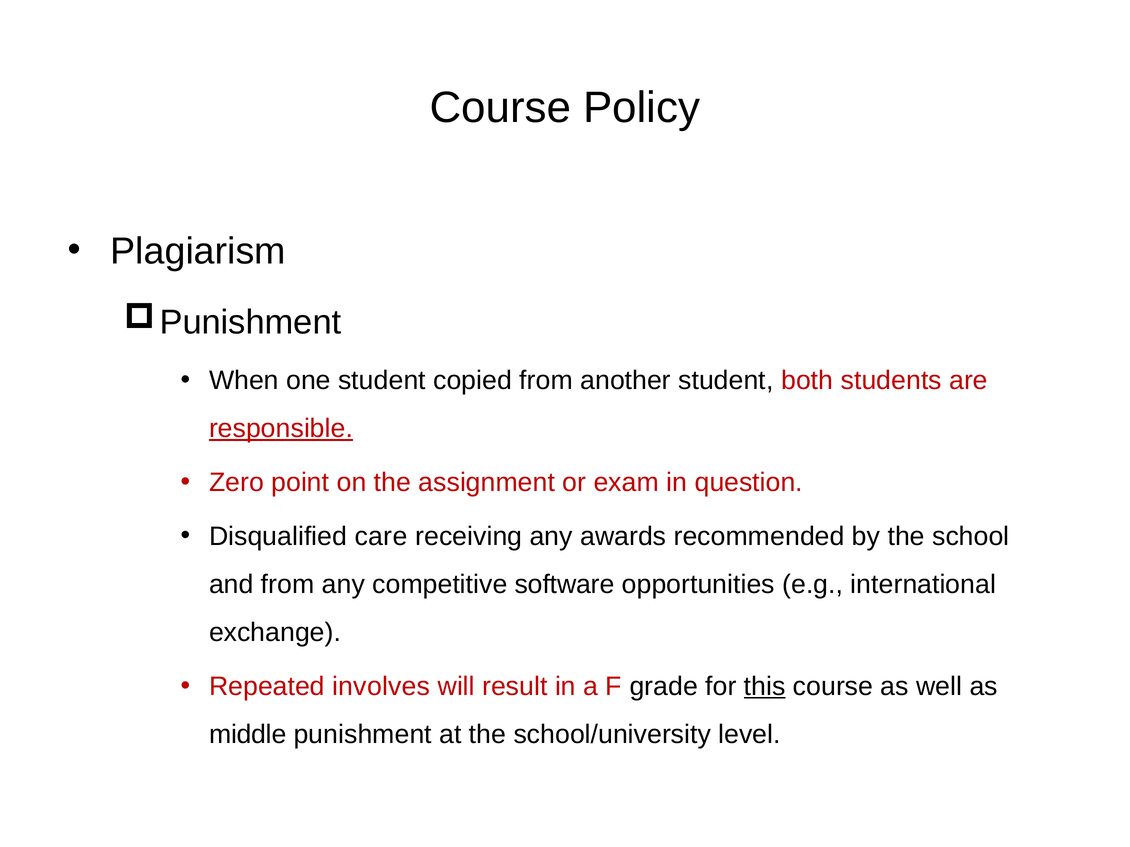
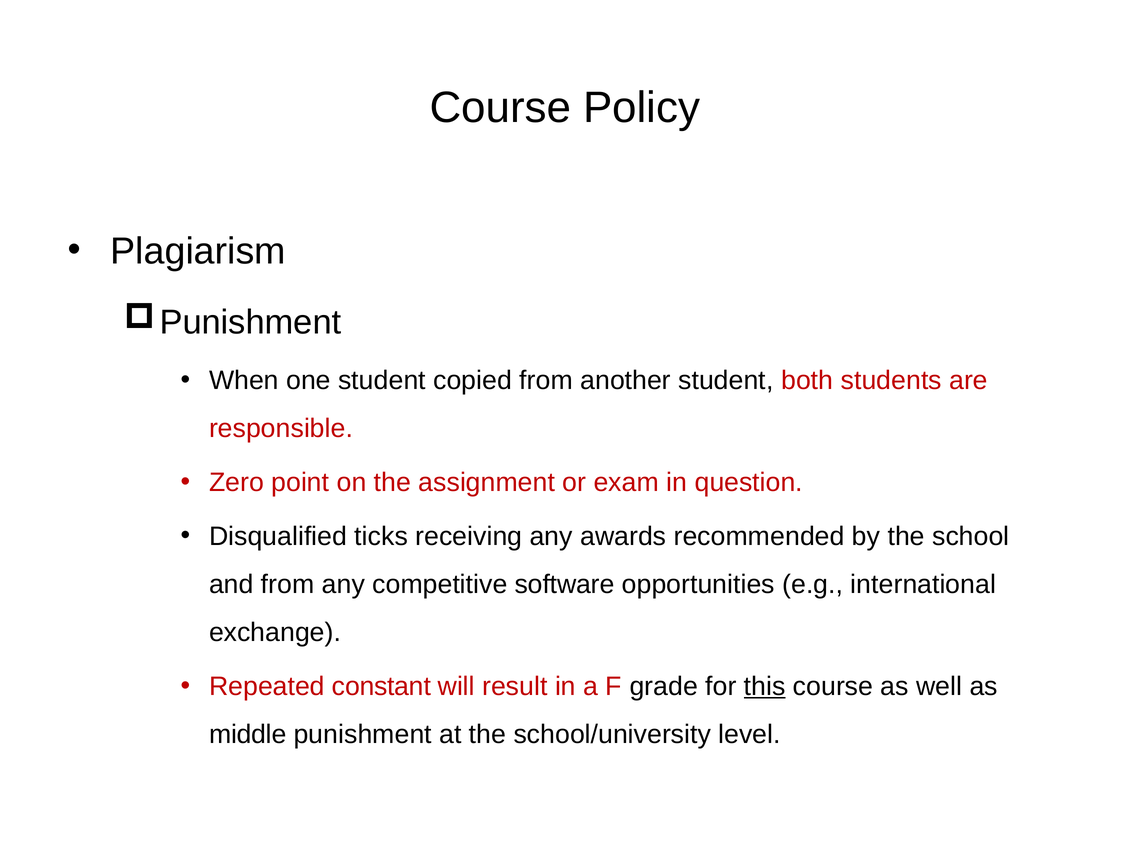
responsible underline: present -> none
care: care -> ticks
involves: involves -> constant
